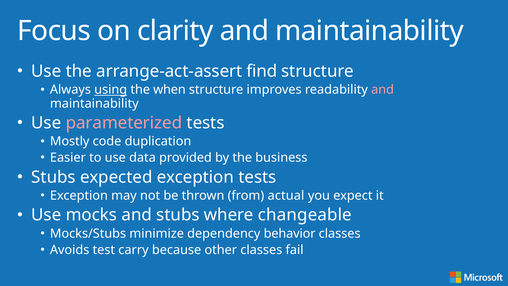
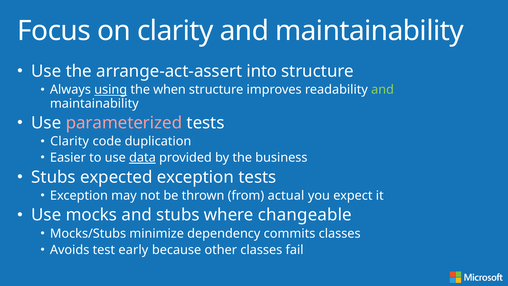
find: find -> into
and at (383, 90) colour: pink -> light green
Mostly at (70, 141): Mostly -> Clarity
data underline: none -> present
behavior: behavior -> commits
carry: carry -> early
